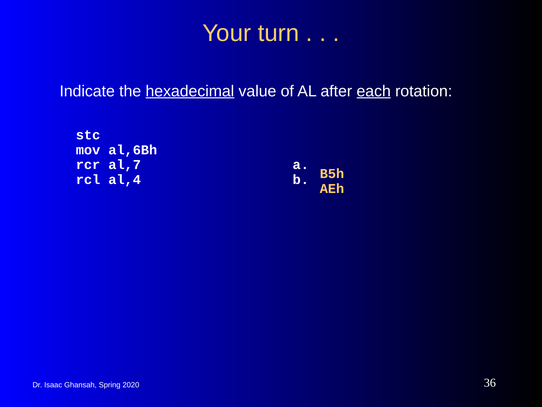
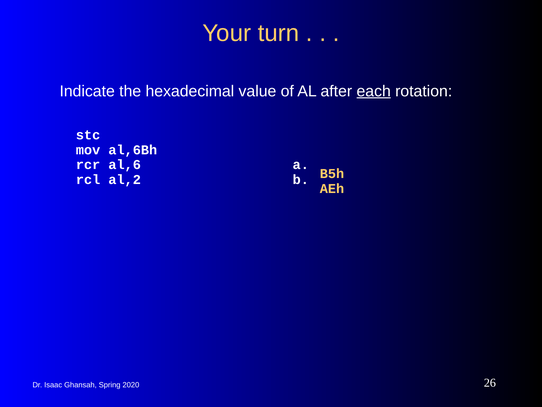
hexadecimal underline: present -> none
al,7: al,7 -> al,6
al,4: al,4 -> al,2
36: 36 -> 26
